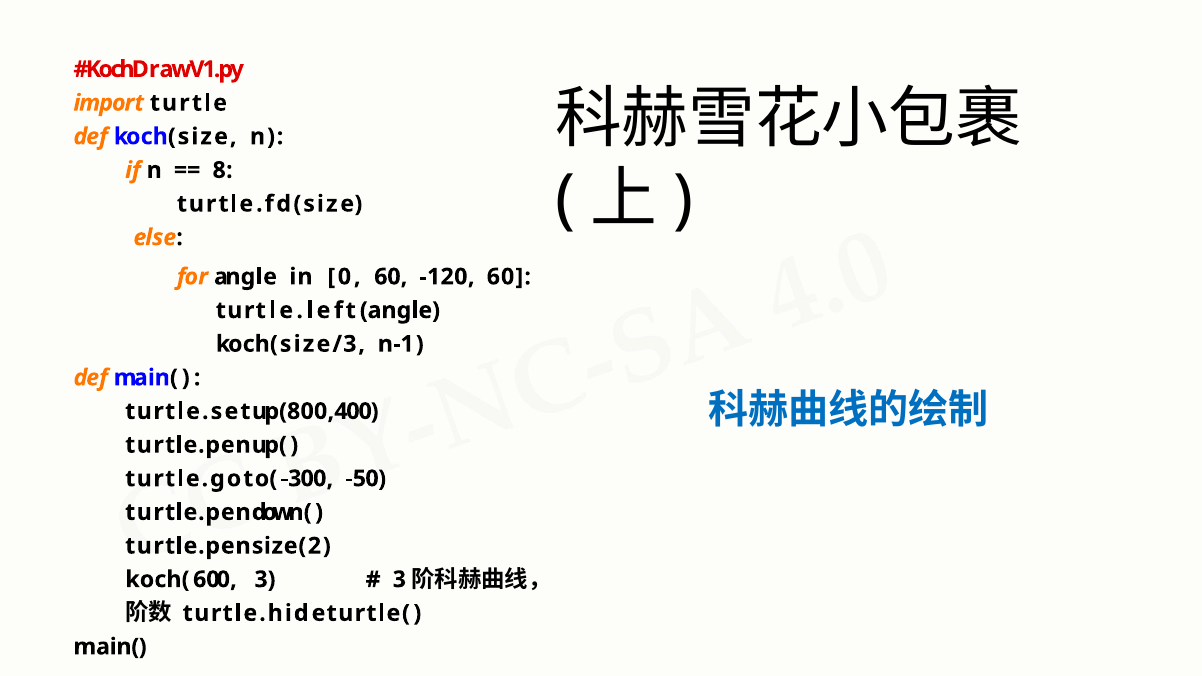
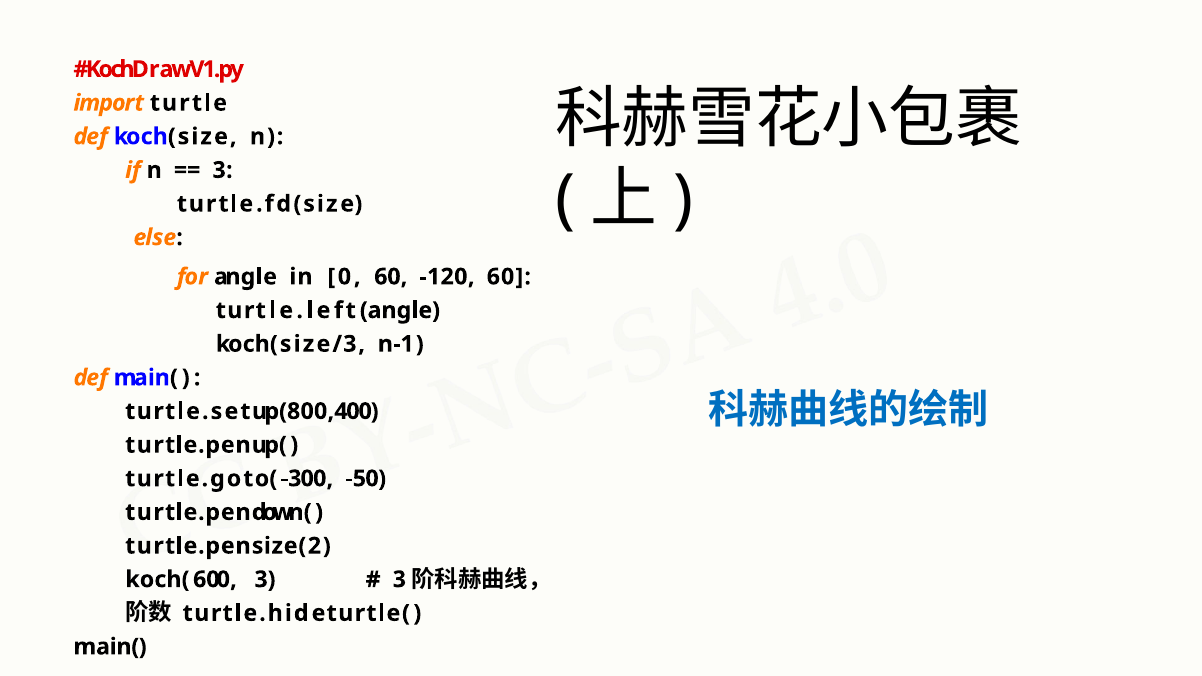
8 at (223, 170): 8 -> 3
